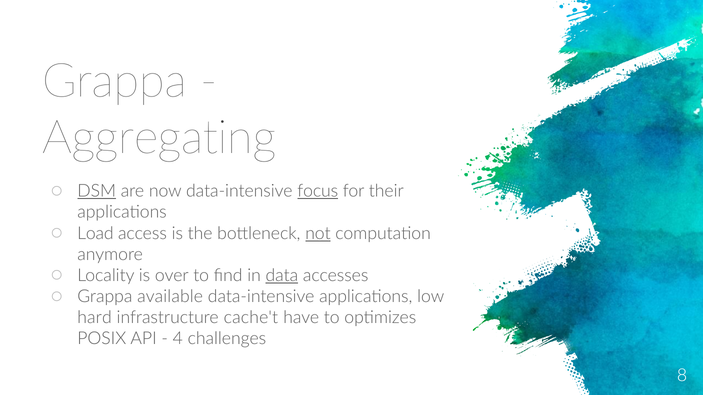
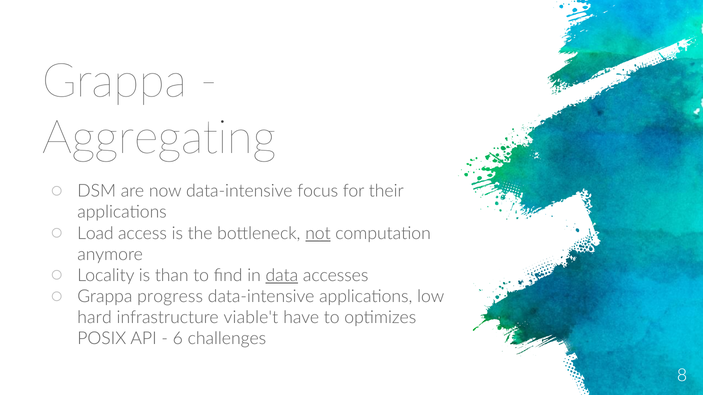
DSM underline: present -> none
focus underline: present -> none
over: over -> than
available: available -> progress
cache't: cache't -> viable't
4: 4 -> 6
